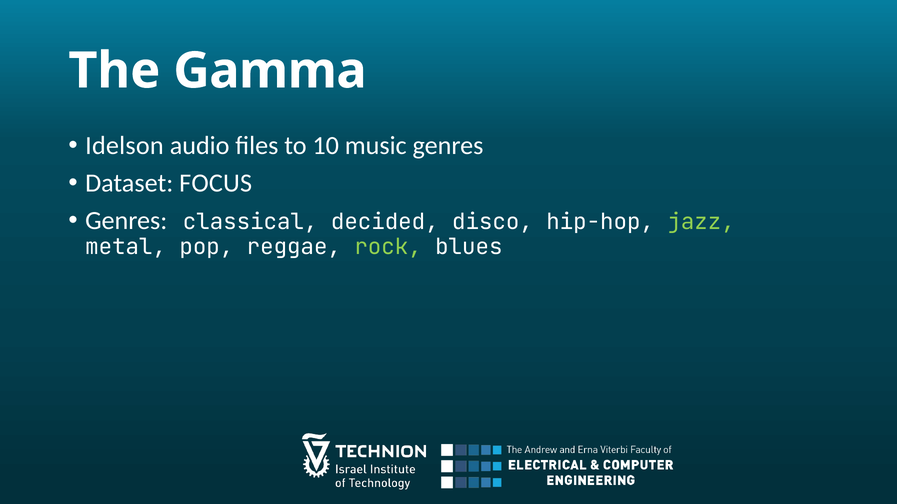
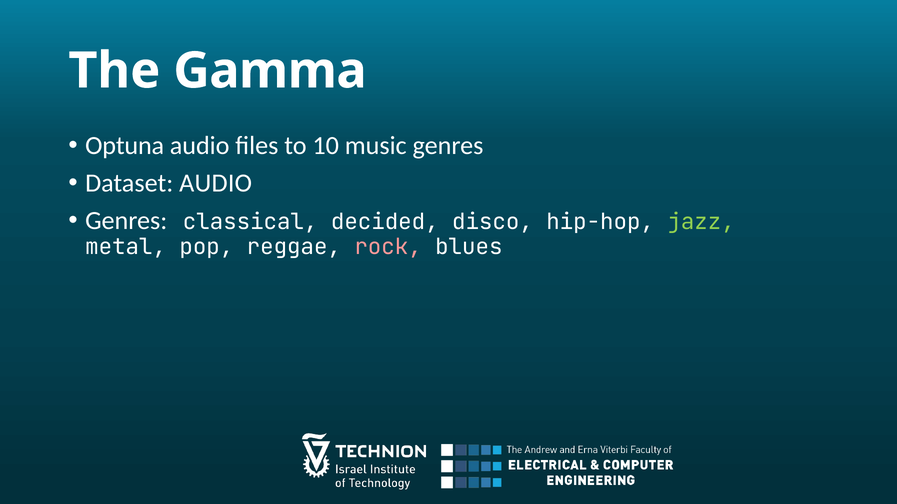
Idelson: Idelson -> Optuna
Dataset FOCUS: FOCUS -> AUDIO
rock colour: light green -> pink
